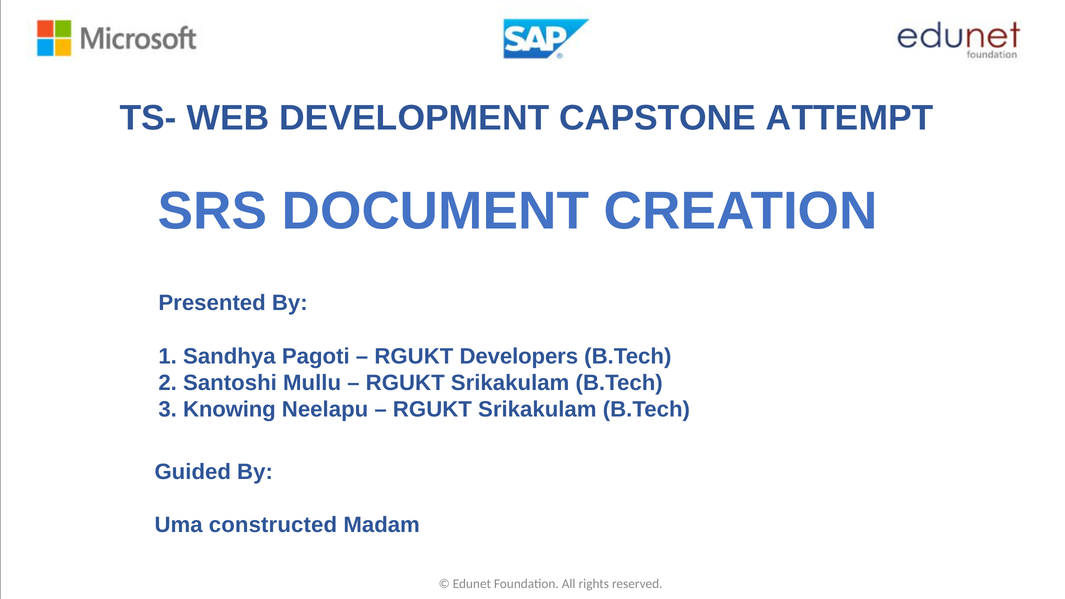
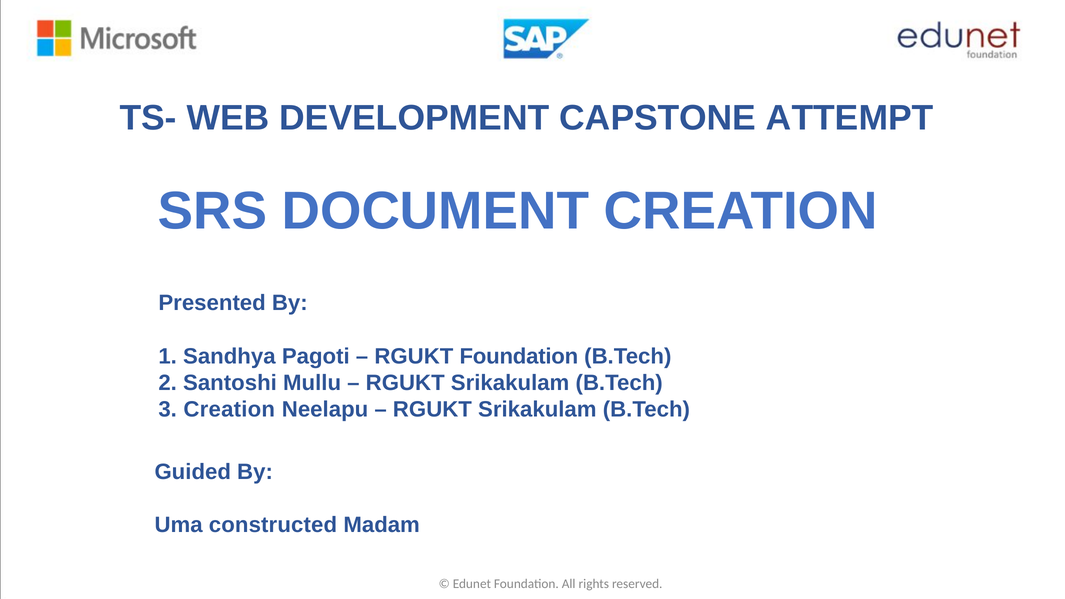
RGUKT Developers: Developers -> Foundation
3 Knowing: Knowing -> Creation
